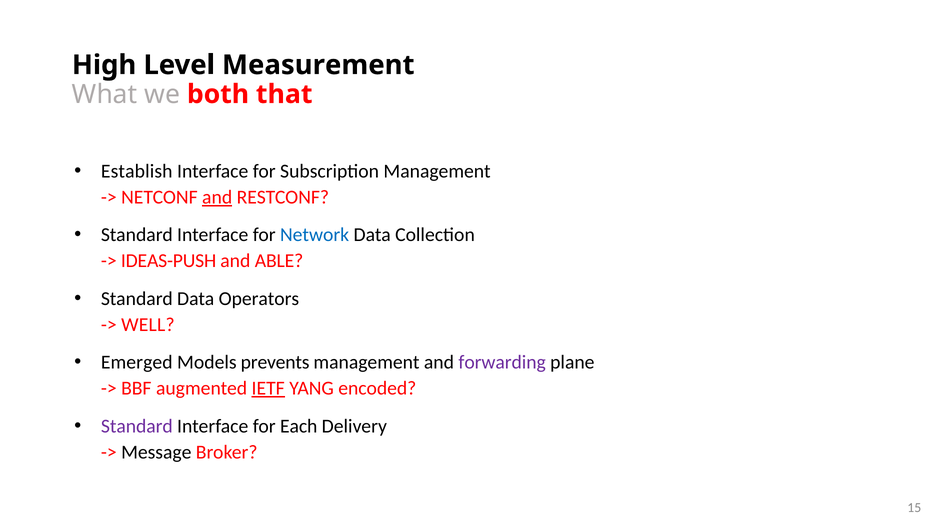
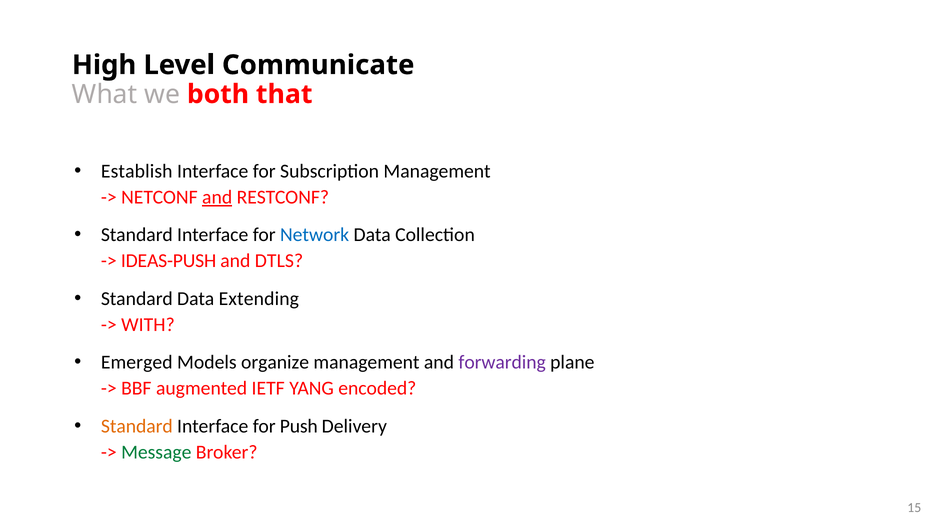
Measurement: Measurement -> Communicate
ABLE: ABLE -> DTLS
Operators: Operators -> Extending
WELL: WELL -> WITH
prevents: prevents -> organize
IETF underline: present -> none
Standard at (137, 426) colour: purple -> orange
Each: Each -> Push
Message colour: black -> green
